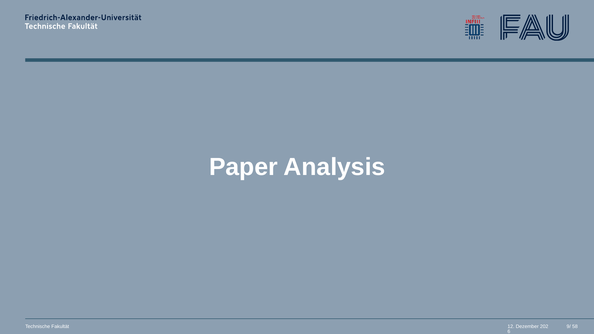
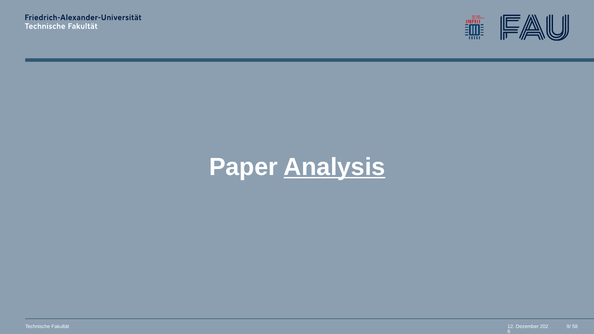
Analysis underline: none -> present
